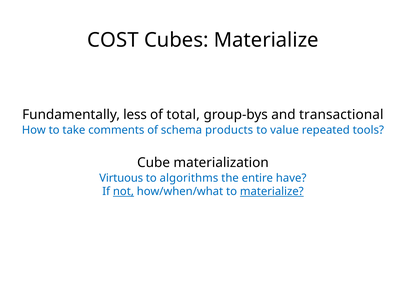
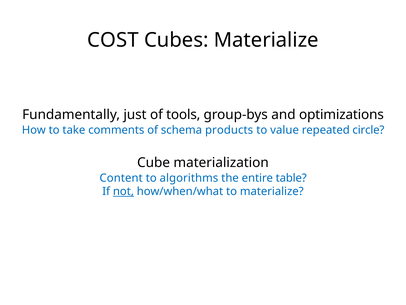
less: less -> just
total: total -> tools
transactional: transactional -> optimizations
tools: tools -> circle
Virtuous: Virtuous -> Content
have: have -> table
materialize at (272, 191) underline: present -> none
